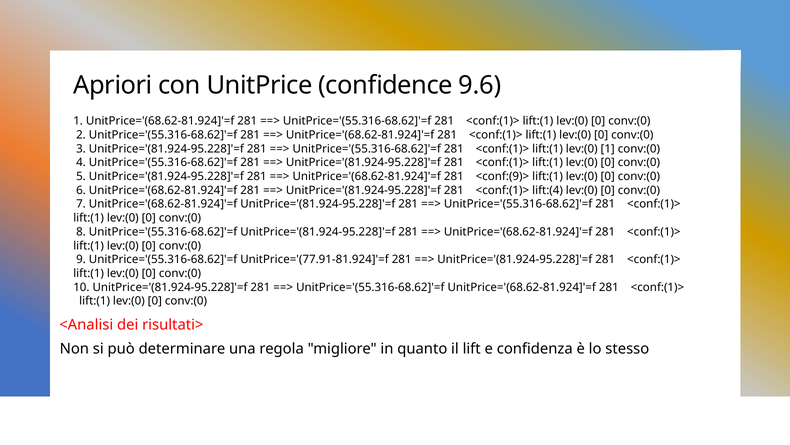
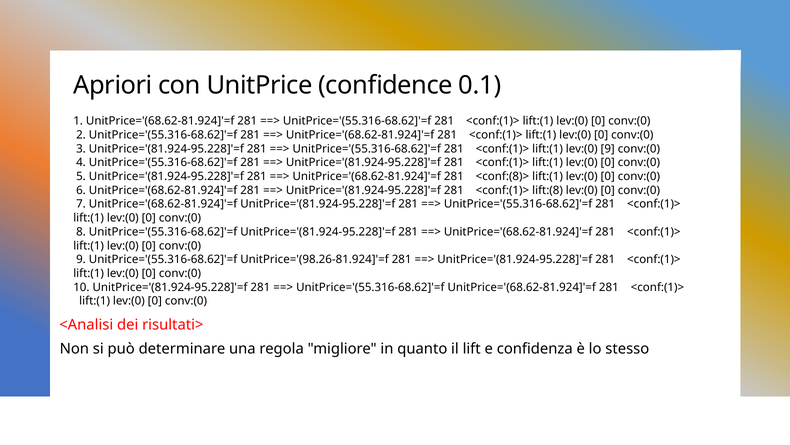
9.6: 9.6 -> 0.1
lev:(0 1: 1 -> 9
<conf:(9)>: <conf:(9)> -> <conf:(8)>
lift:(4: lift:(4 -> lift:(8
UnitPrice='(77.91-81.924]'=f: UnitPrice='(77.91-81.924]'=f -> UnitPrice='(98.26-81.924]'=f
